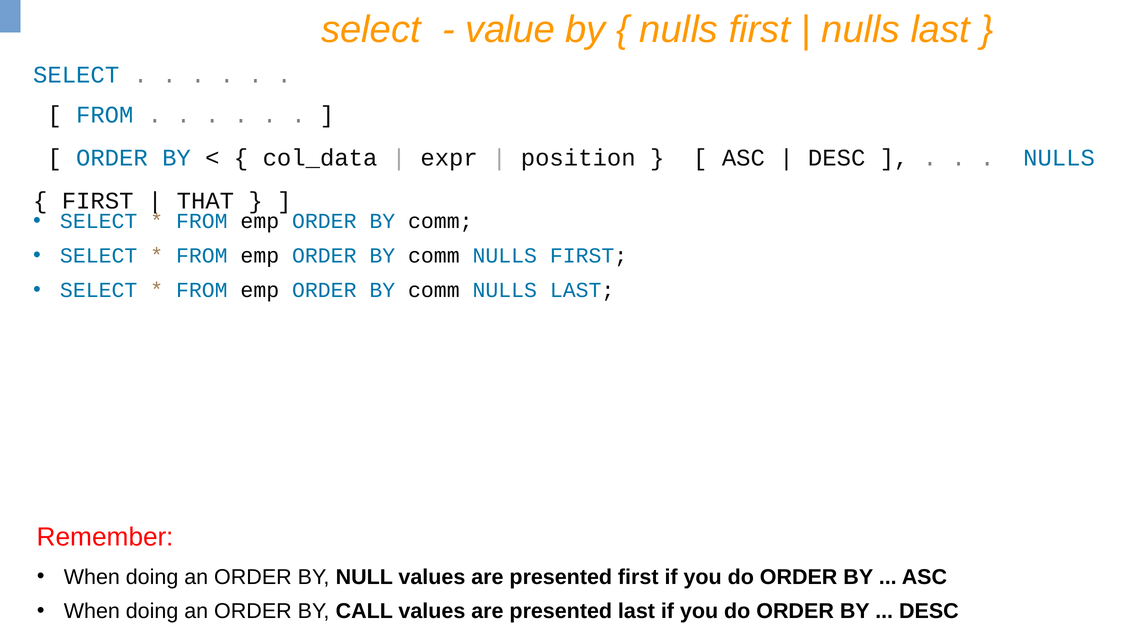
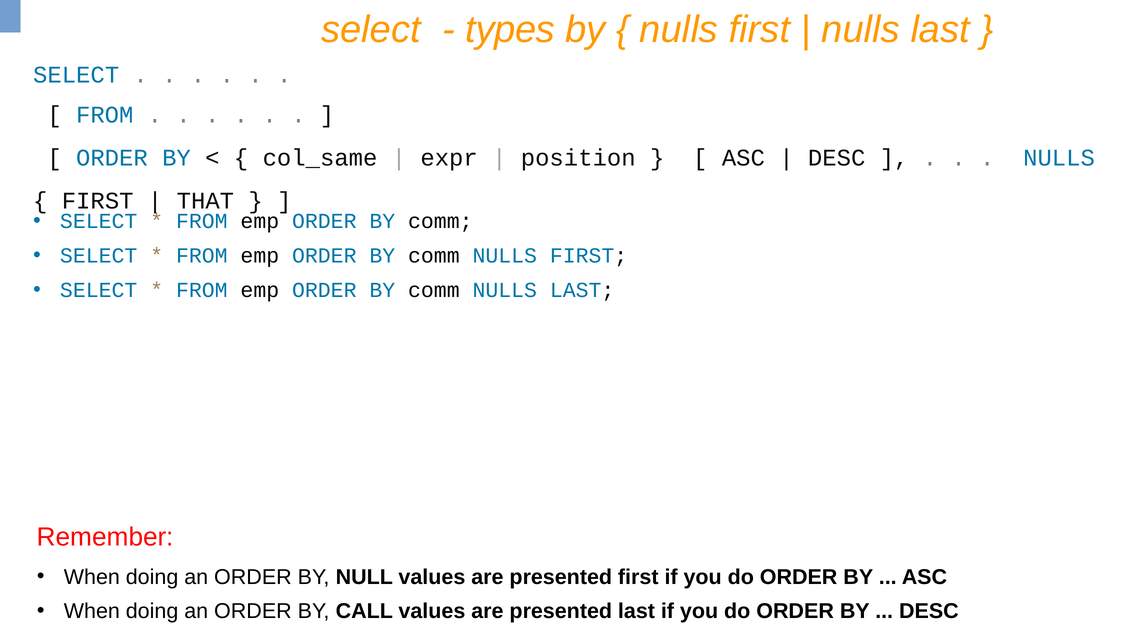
value: value -> types
col_data: col_data -> col_same
